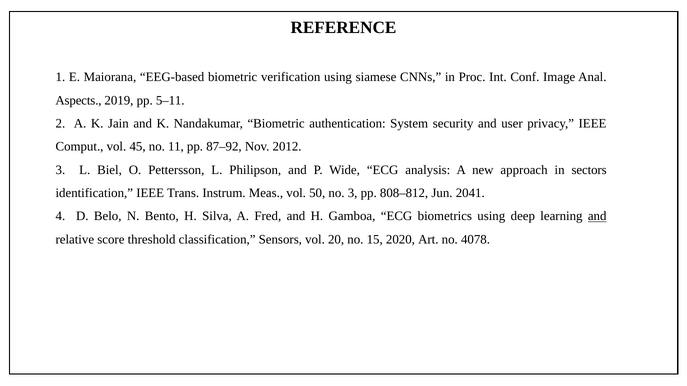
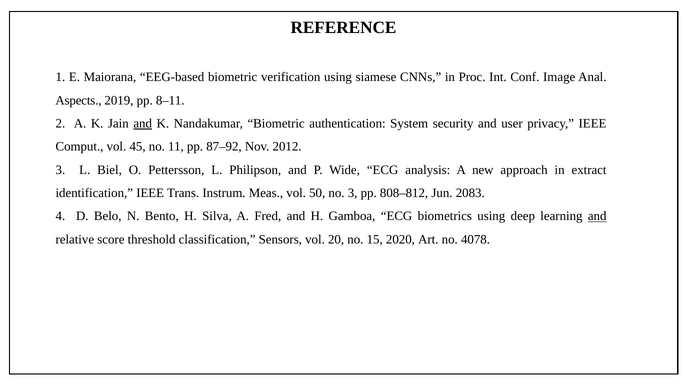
5–11: 5–11 -> 8–11
and at (143, 124) underline: none -> present
sectors: sectors -> extract
2041: 2041 -> 2083
